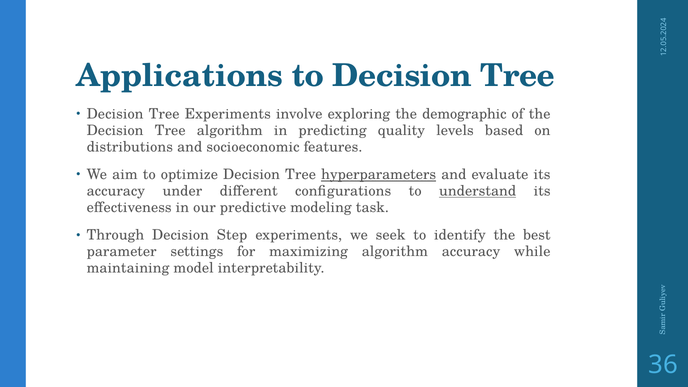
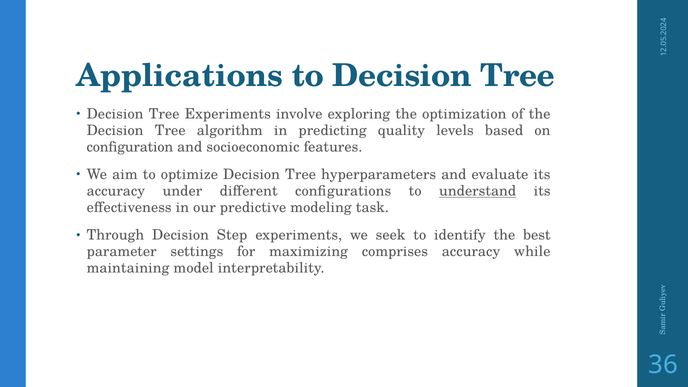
demographic: demographic -> optimization
distributions: distributions -> configuration
hyperparameters underline: present -> none
maximizing algorithm: algorithm -> comprises
